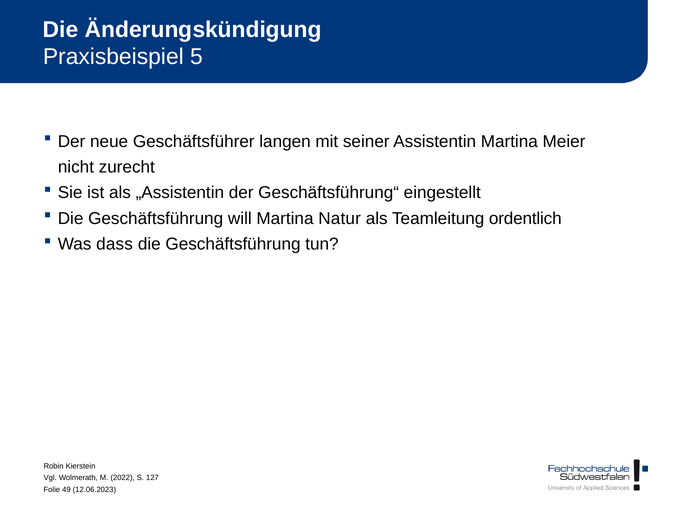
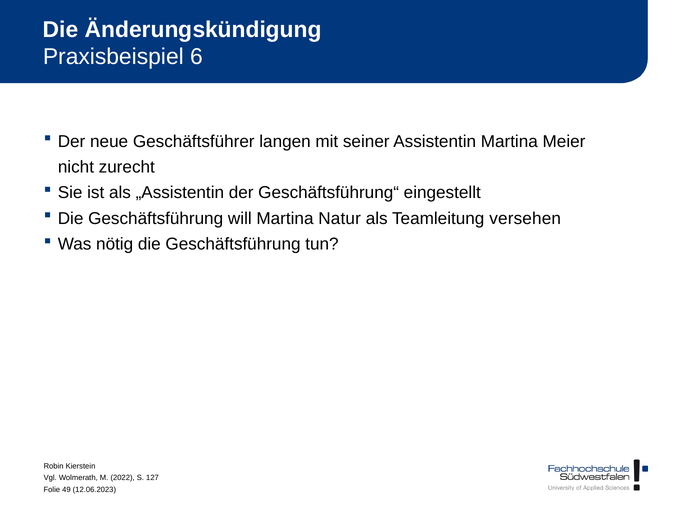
5: 5 -> 6
ordentlich: ordentlich -> versehen
dass: dass -> nötig
